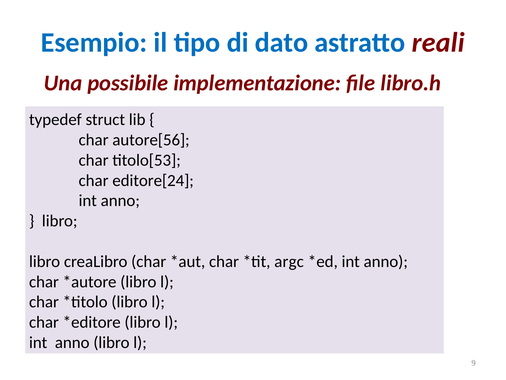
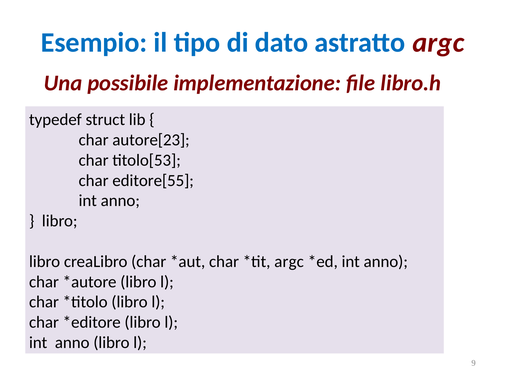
astratto reali: reali -> argc
autore[56: autore[56 -> autore[23
editore[24: editore[24 -> editore[55
